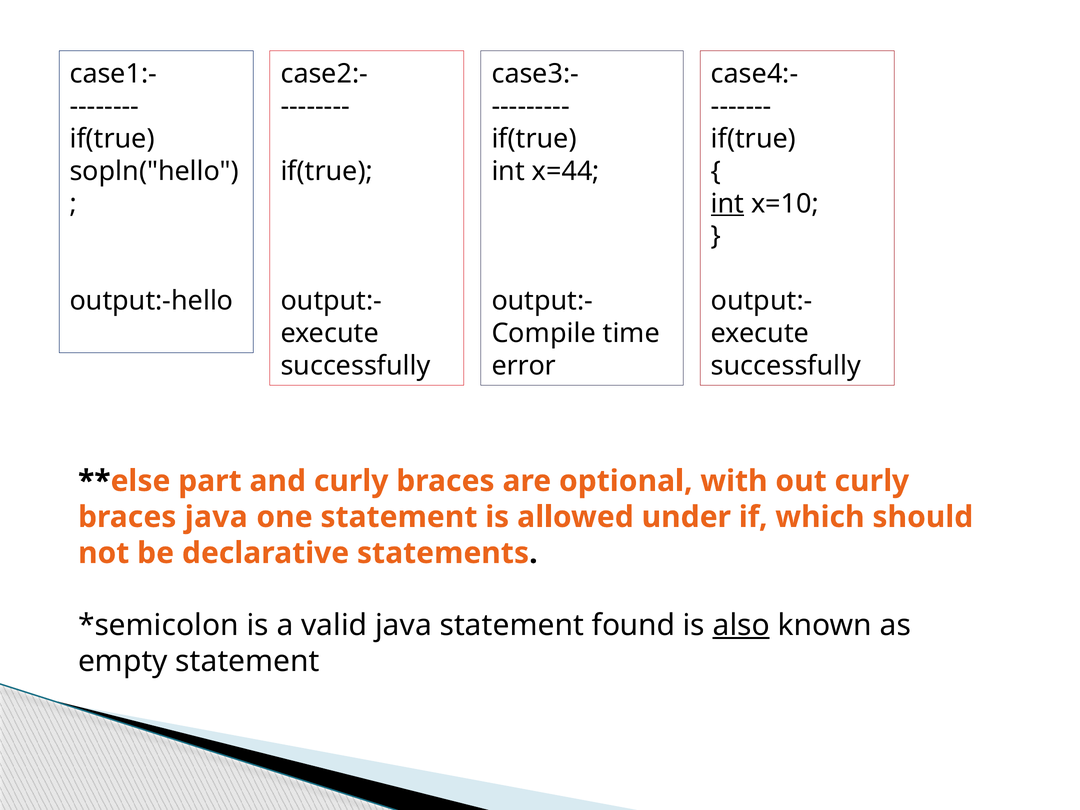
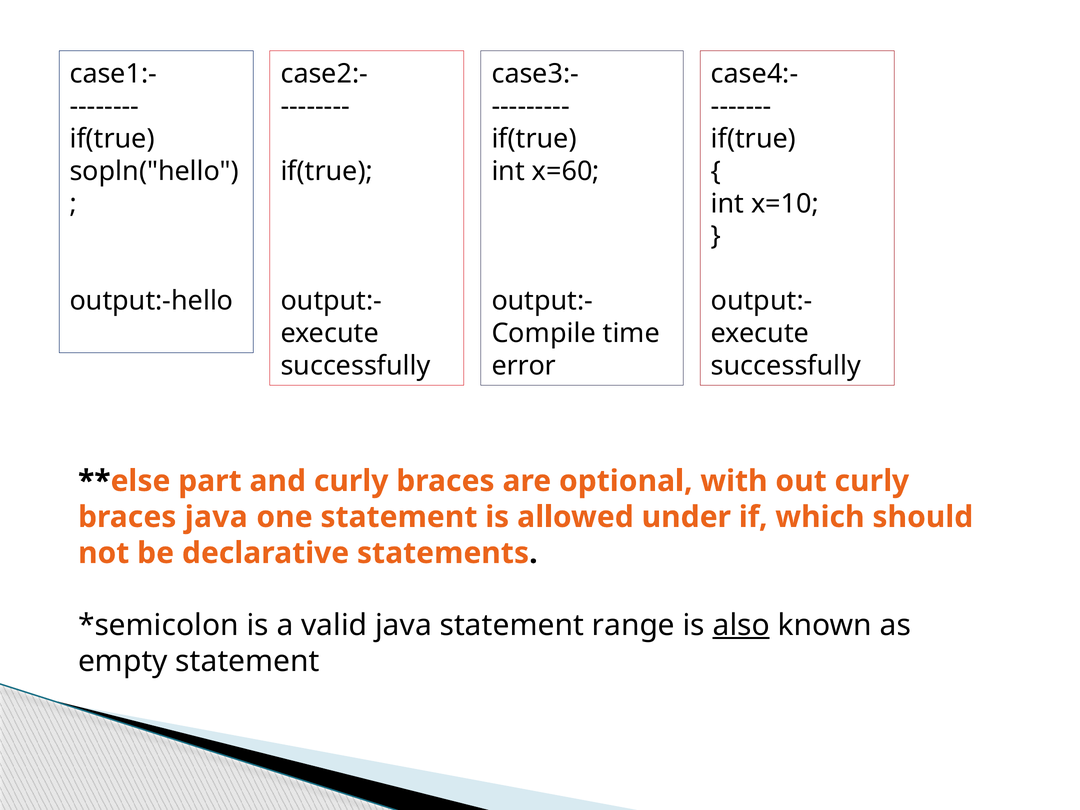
x=44: x=44 -> x=60
int at (728, 204) underline: present -> none
found: found -> range
